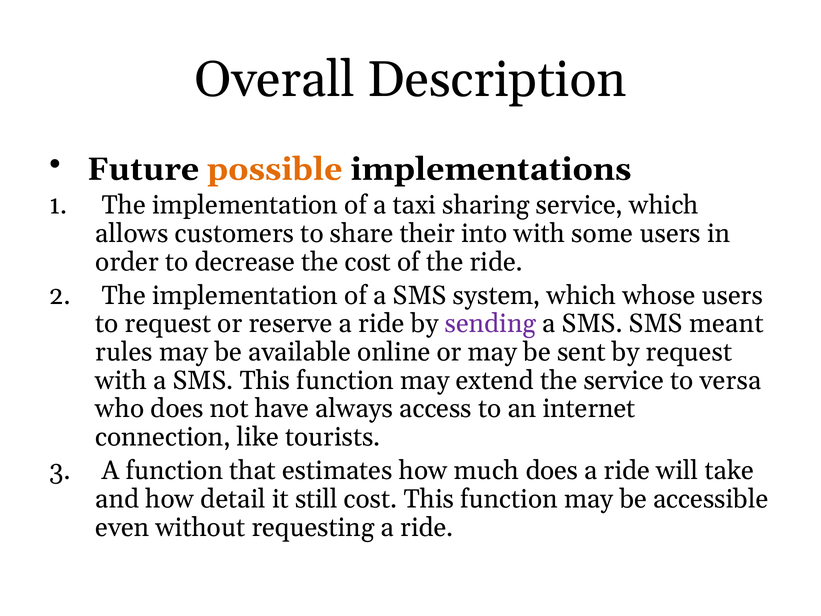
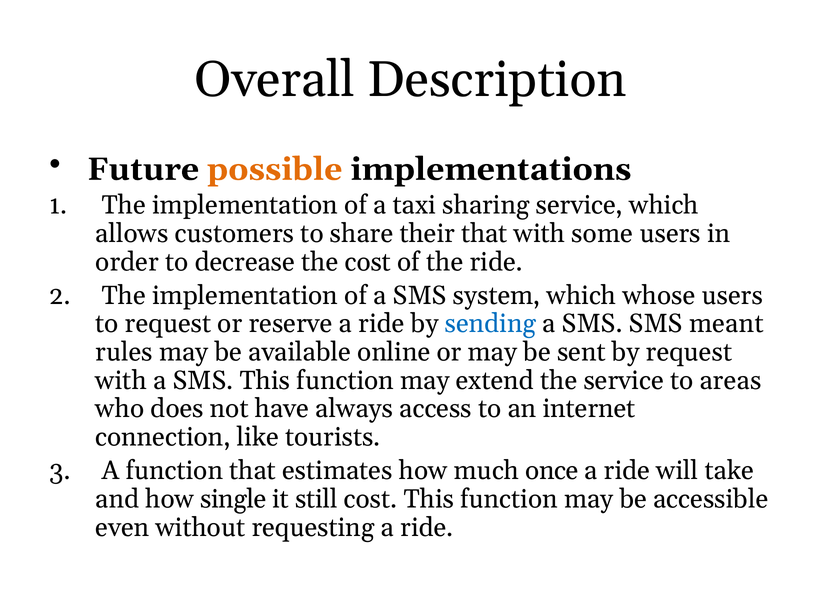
their into: into -> that
sending colour: purple -> blue
versa: versa -> areas
much does: does -> once
detail: detail -> single
